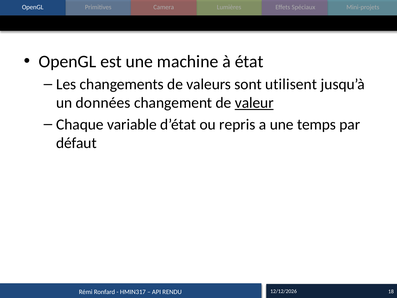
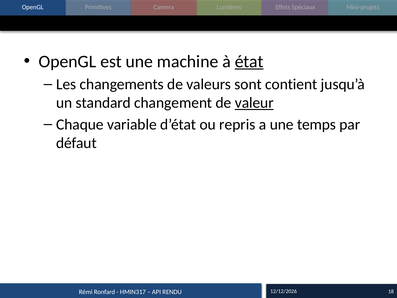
état underline: none -> present
utilisent: utilisent -> contient
données: données -> standard
